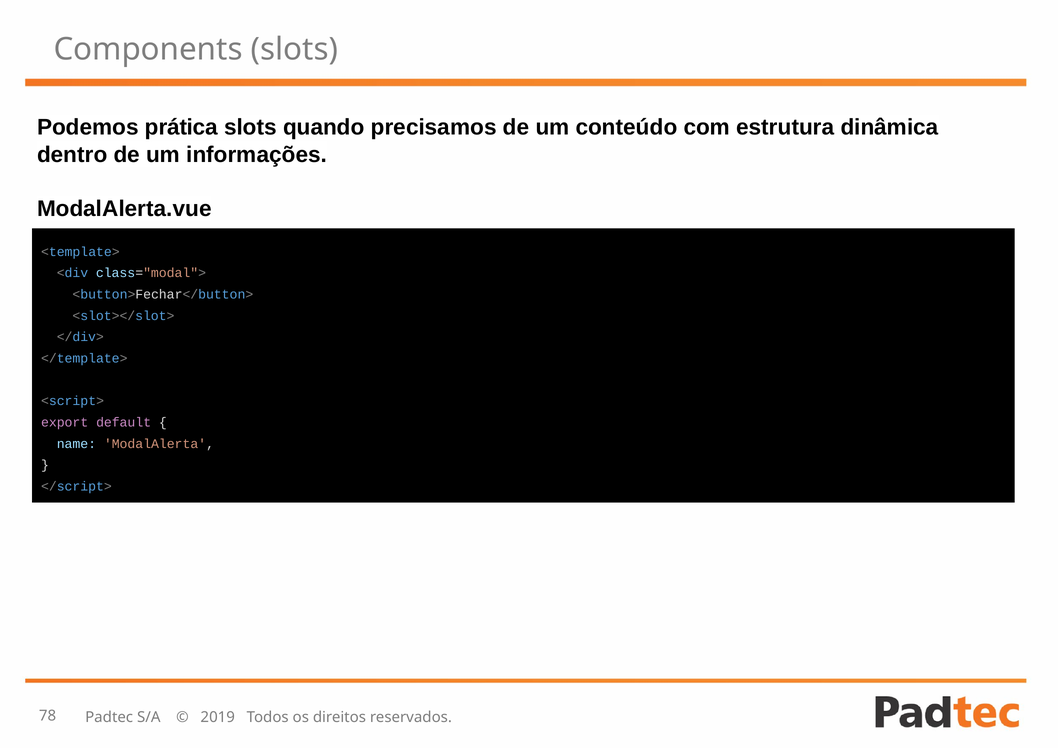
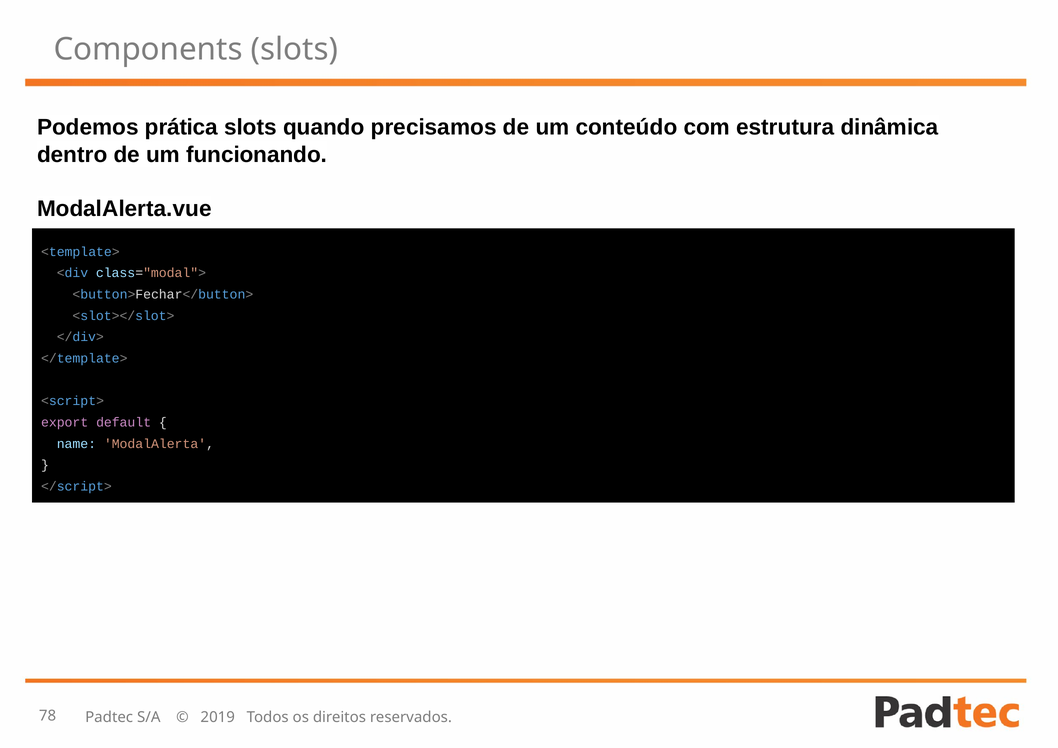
informações: informações -> funcionando
